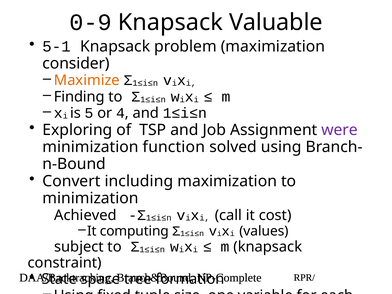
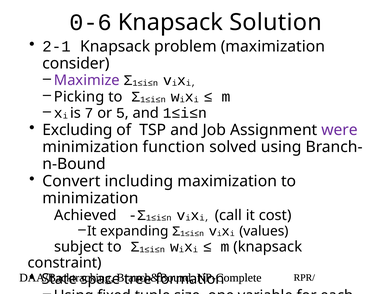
0-9: 0-9 -> 0-6
Valuable: Valuable -> Solution
5-1: 5-1 -> 2-1
Maximize colour: orange -> purple
Finding: Finding -> Picking
5: 5 -> 7
4: 4 -> 5
Exploring: Exploring -> Excluding
computing: computing -> expanding
